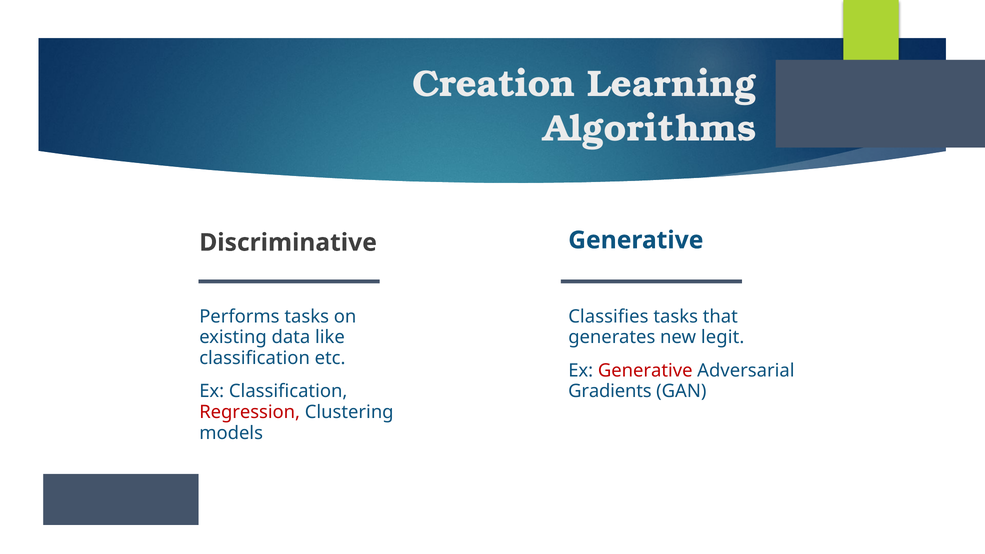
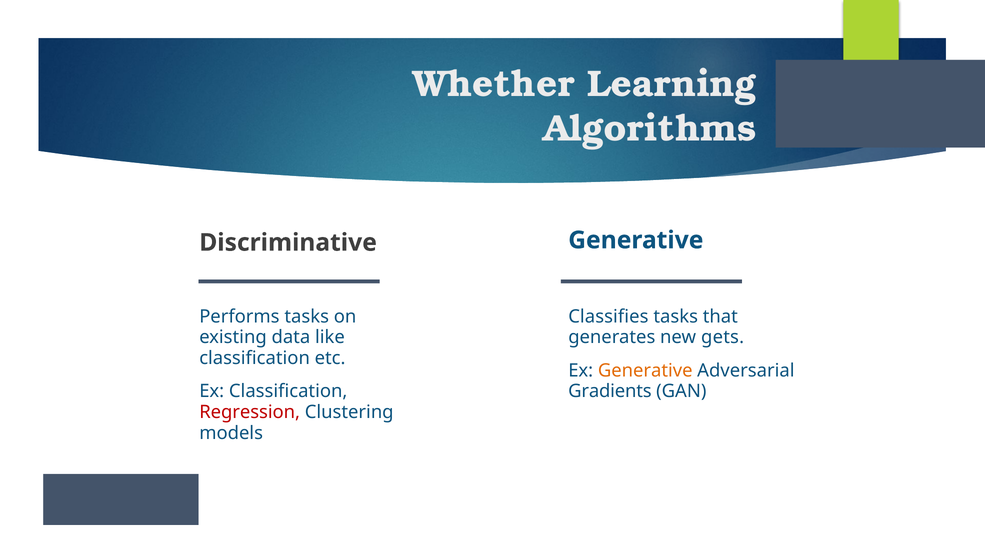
Creation: Creation -> Whether
legit: legit -> gets
Generative at (645, 371) colour: red -> orange
